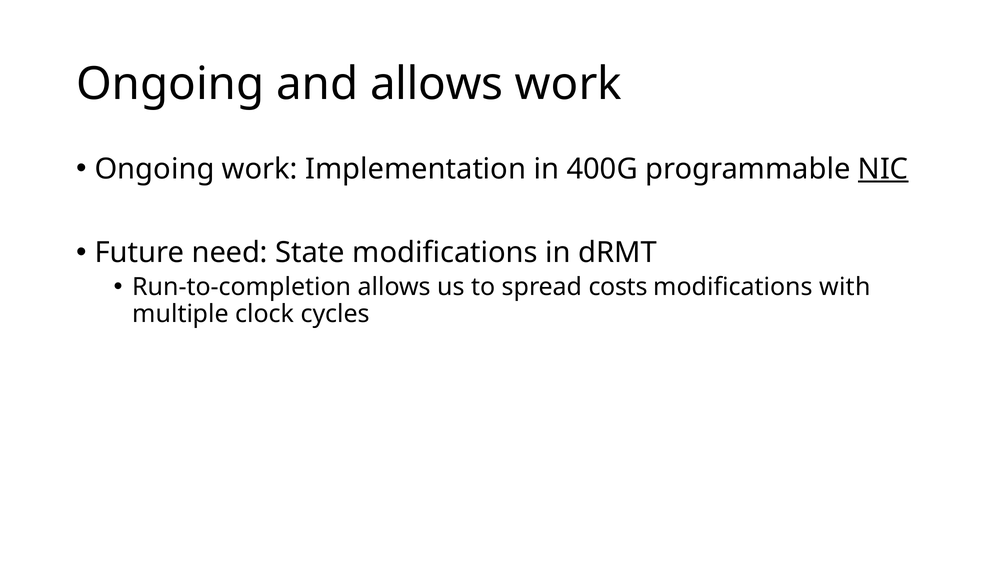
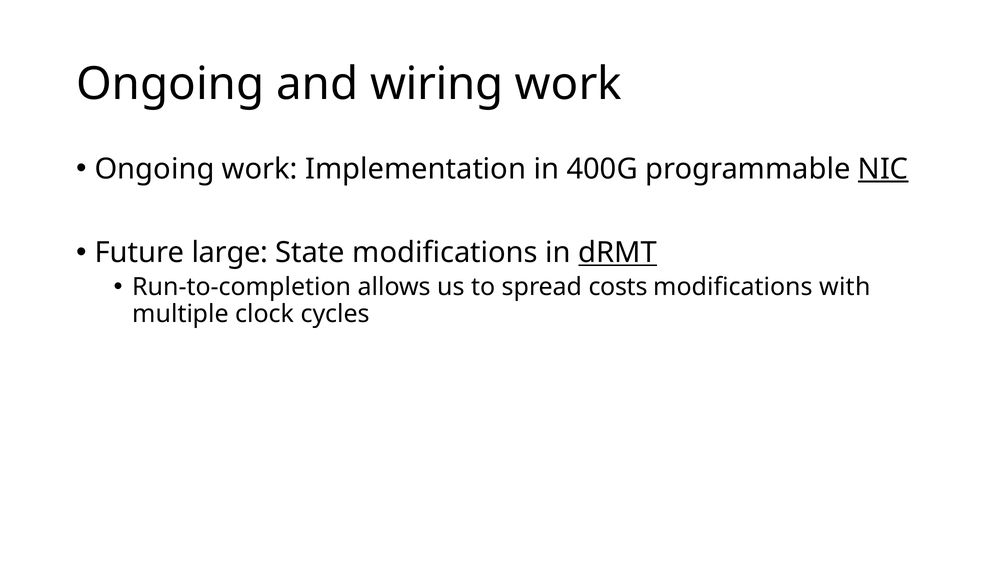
and allows: allows -> wiring
need: need -> large
dRMT underline: none -> present
